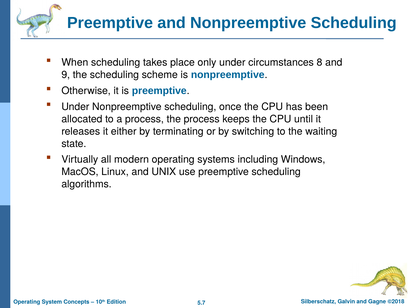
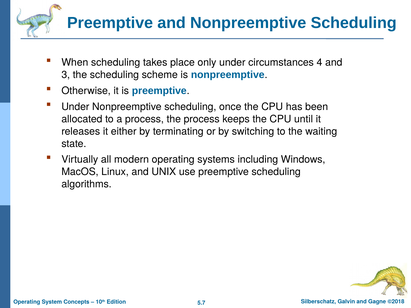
8: 8 -> 4
9: 9 -> 3
